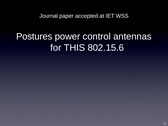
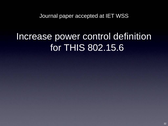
Postures: Postures -> Increase
antennas: antennas -> definition
